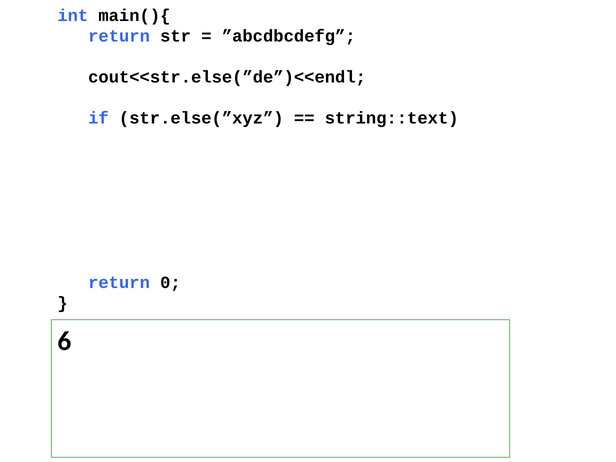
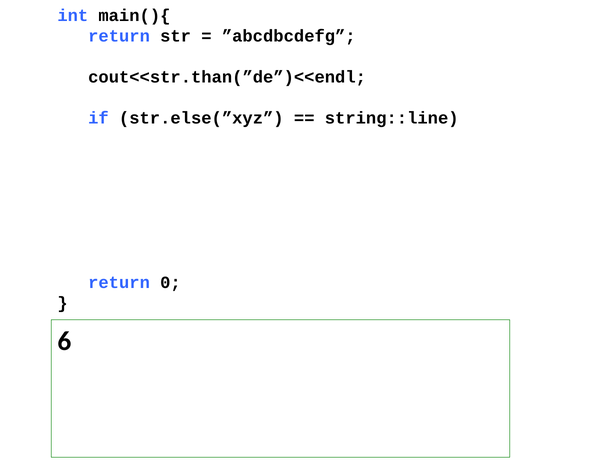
cout<<str.else(”de”)<<endl: cout<<str.else(”de”)<<endl -> cout<<str.than(”de”)<<endl
string::text: string::text -> string::line
